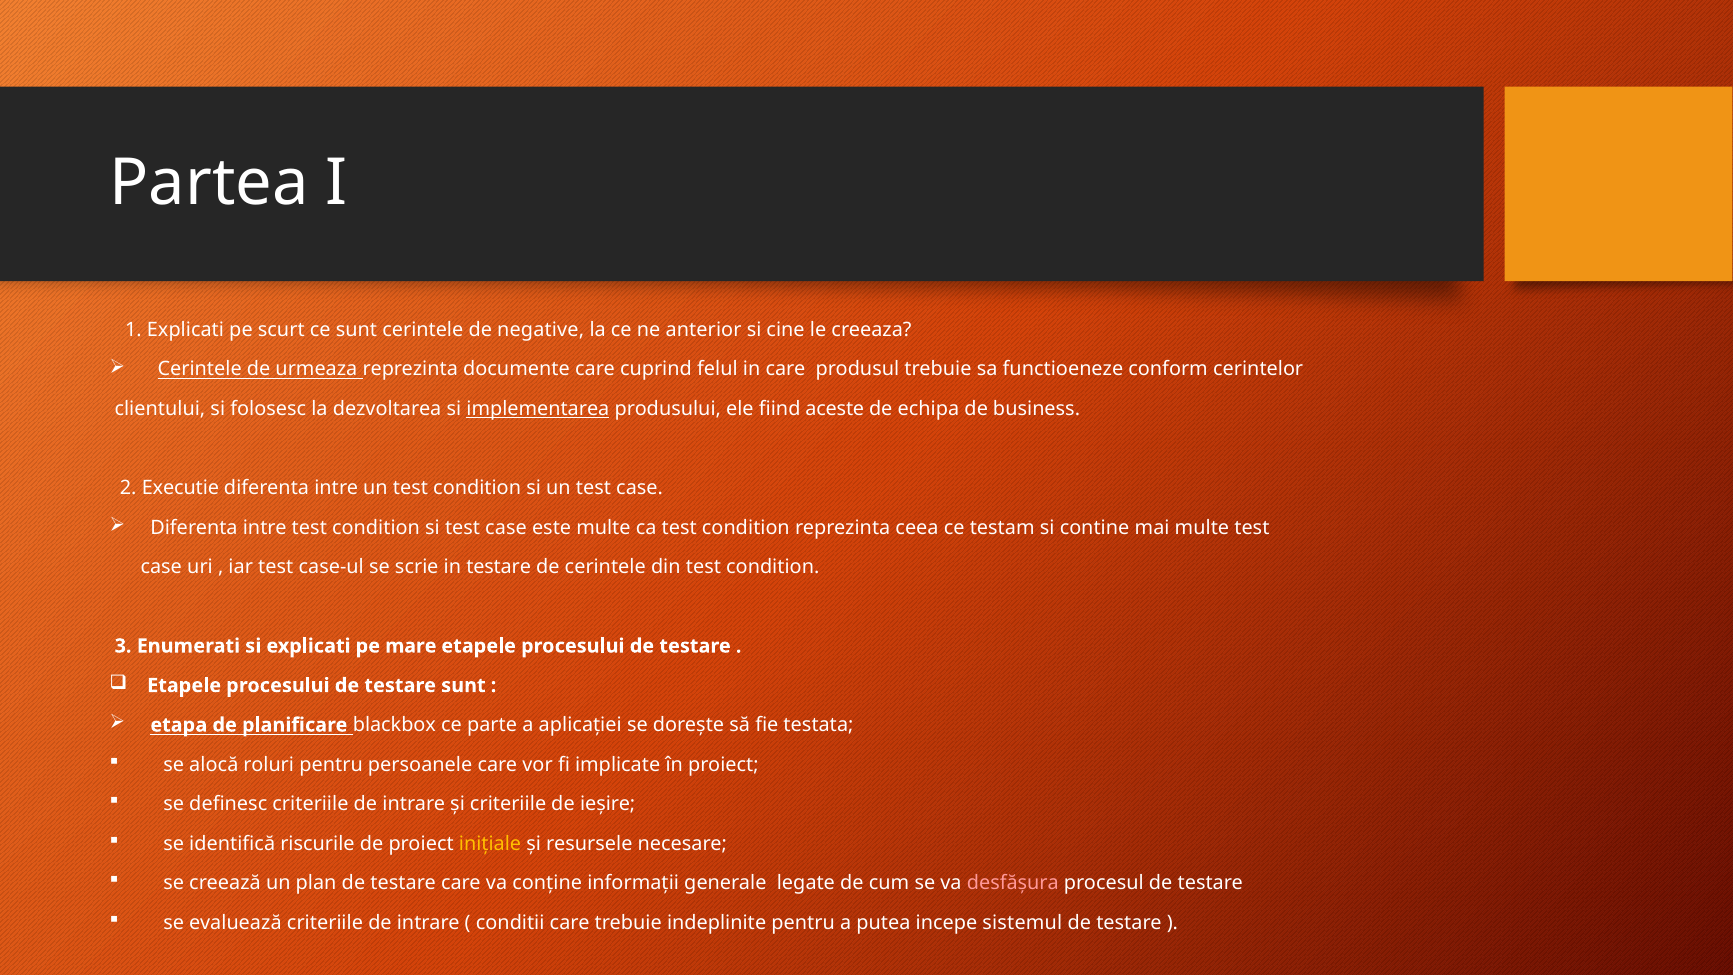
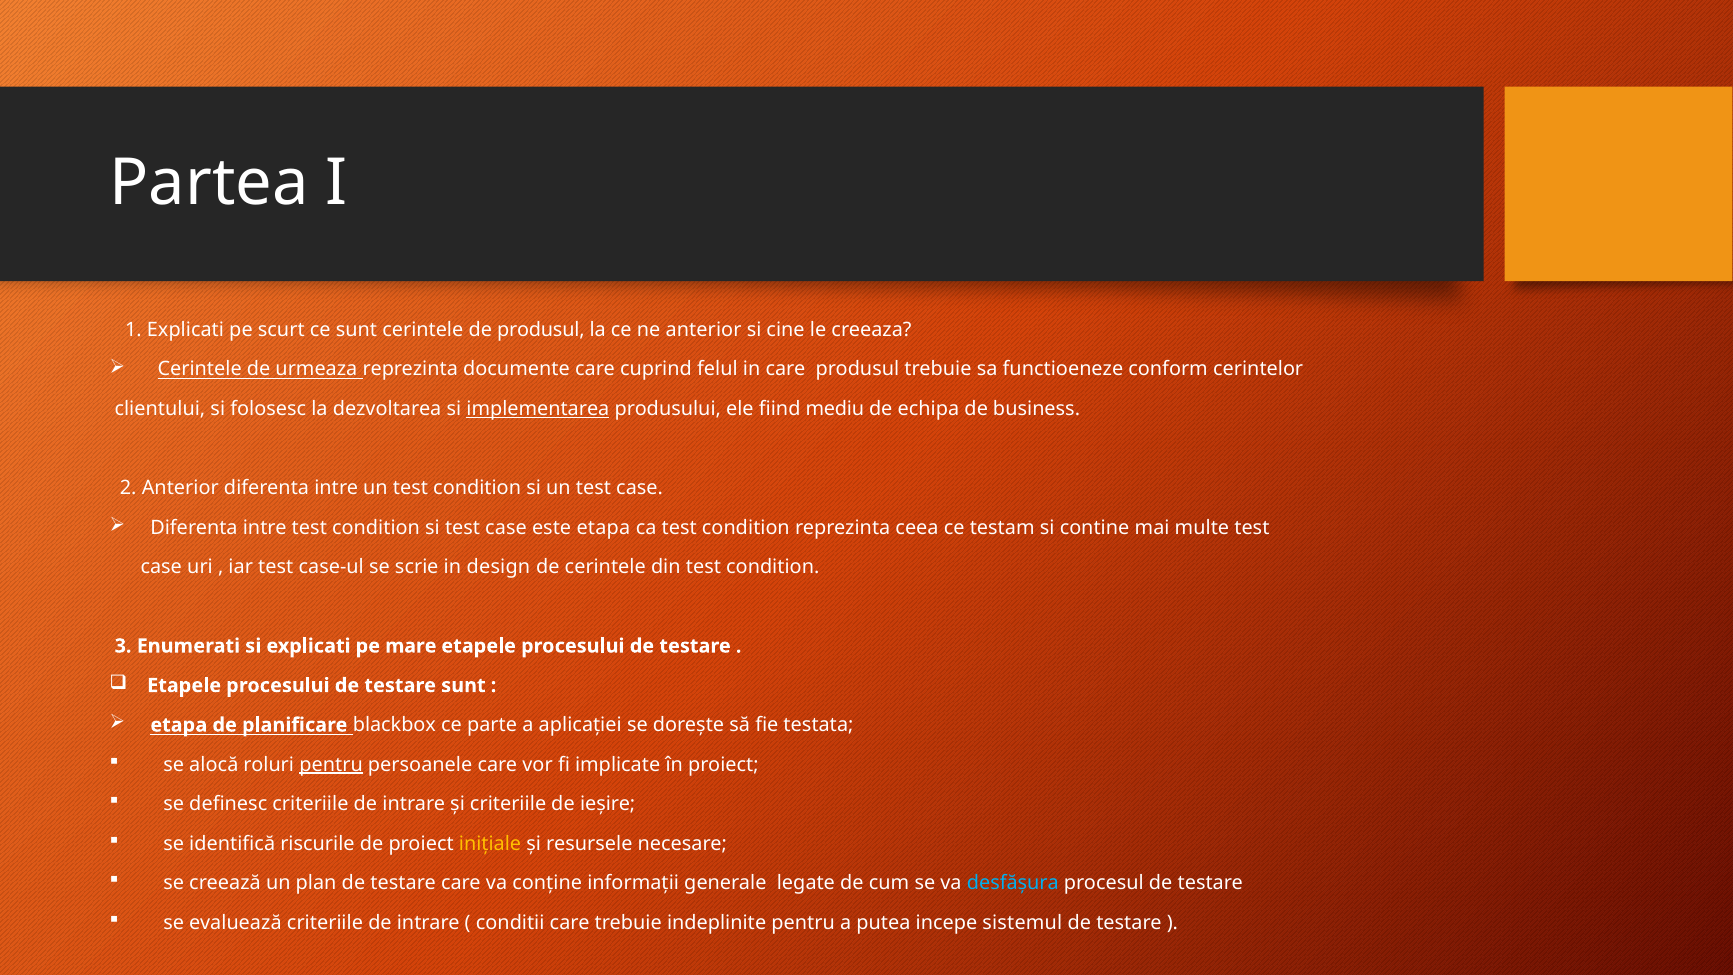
de negative: negative -> produsul
aceste: aceste -> mediu
2 Executie: Executie -> Anterior
este multe: multe -> etapa
in testare: testare -> design
pentru at (331, 764) underline: none -> present
desfășura colour: pink -> light blue
